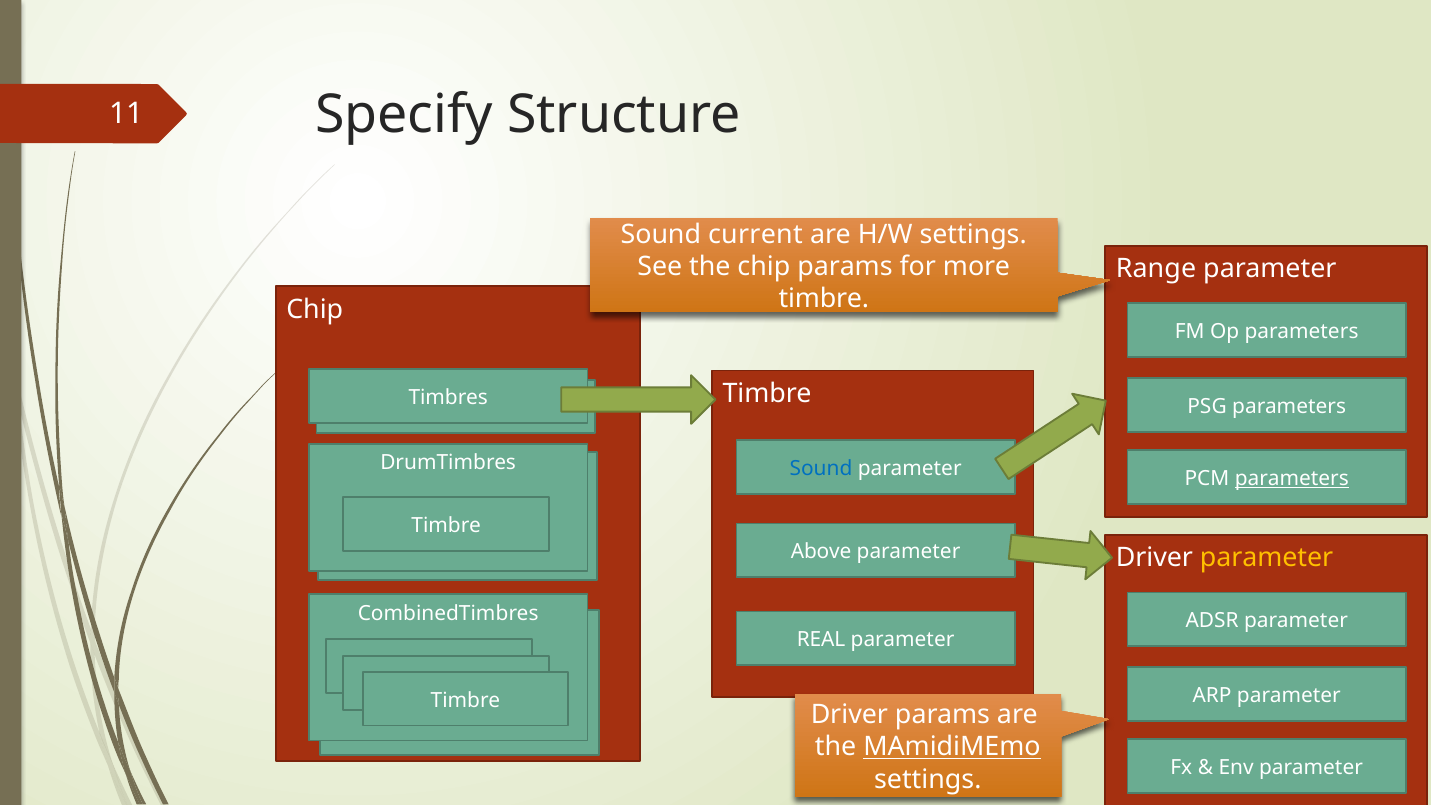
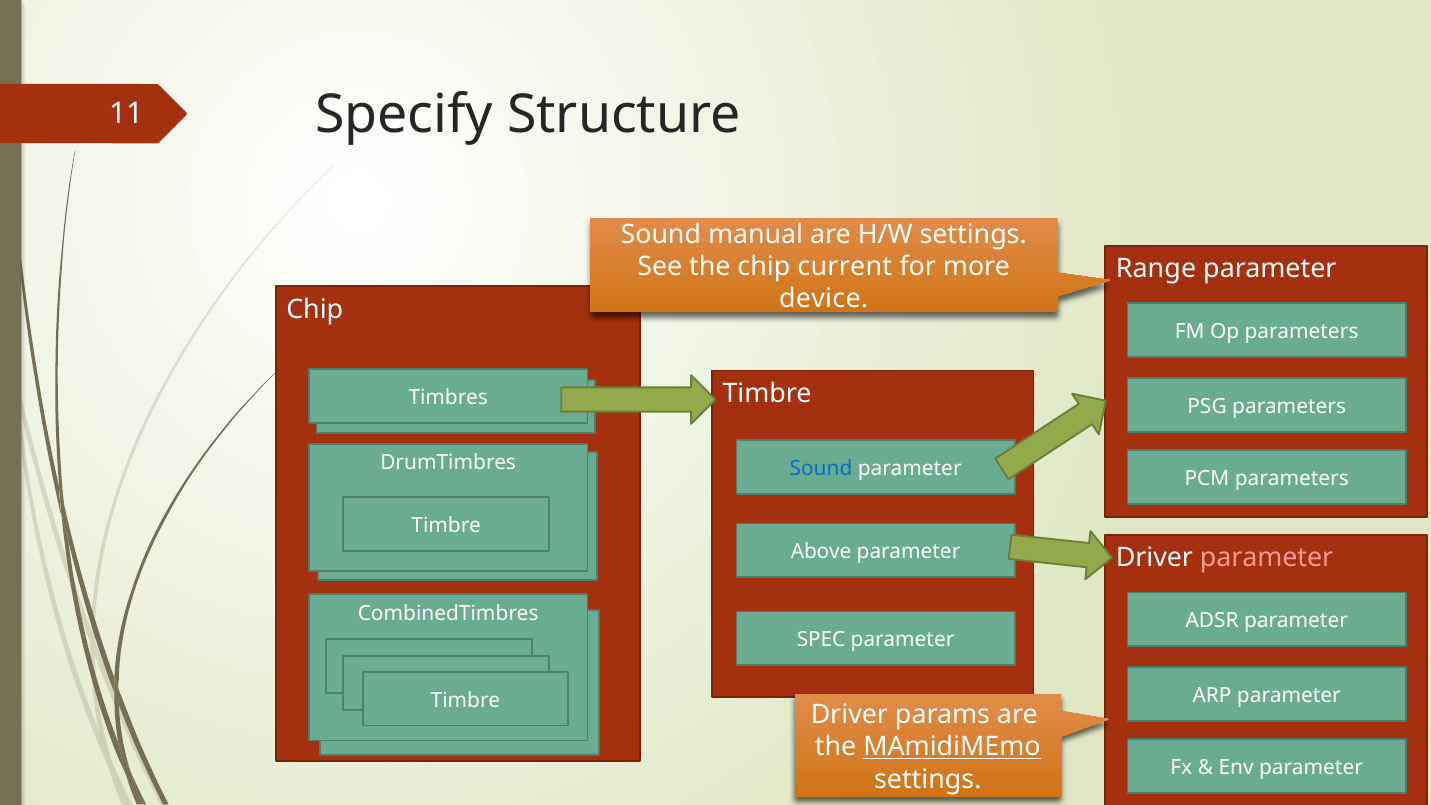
current: current -> manual
chip params: params -> current
timbre at (824, 299): timbre -> device
parameters at (1292, 478) underline: present -> none
parameter at (1267, 558) colour: yellow -> pink
REAL: REAL -> SPEC
